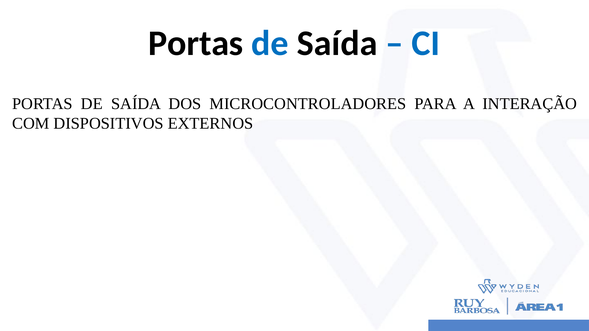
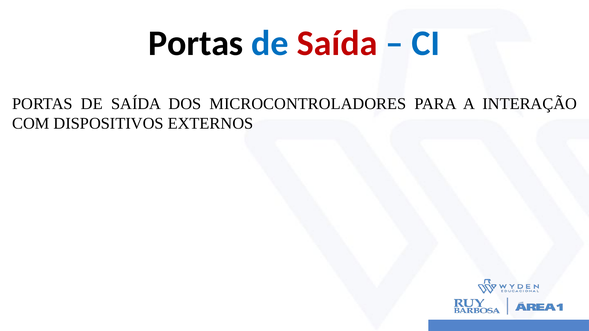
Saída at (337, 43) colour: black -> red
